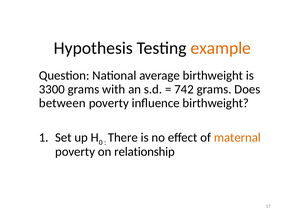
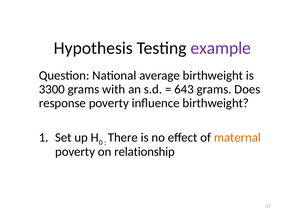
example colour: orange -> purple
742: 742 -> 643
between: between -> response
